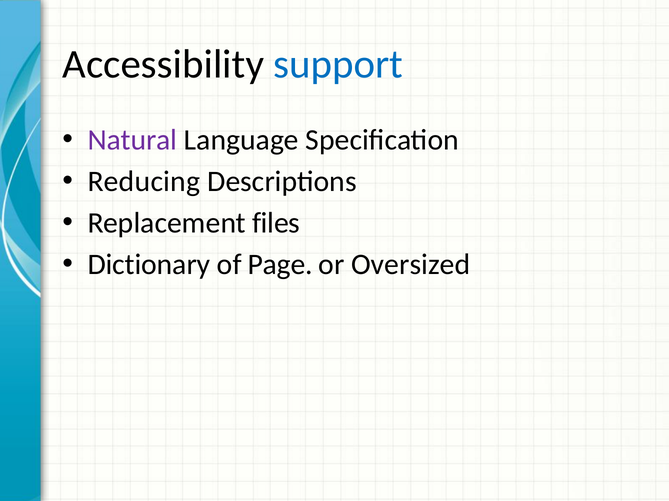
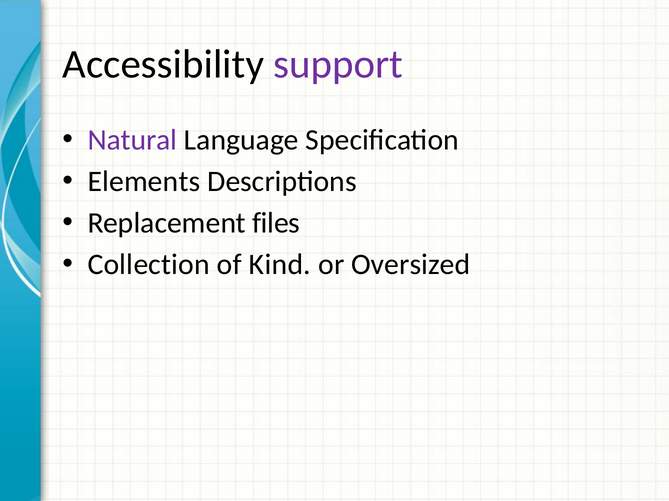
support colour: blue -> purple
Reducing: Reducing -> Elements
Dictionary: Dictionary -> Collection
Page: Page -> Kind
